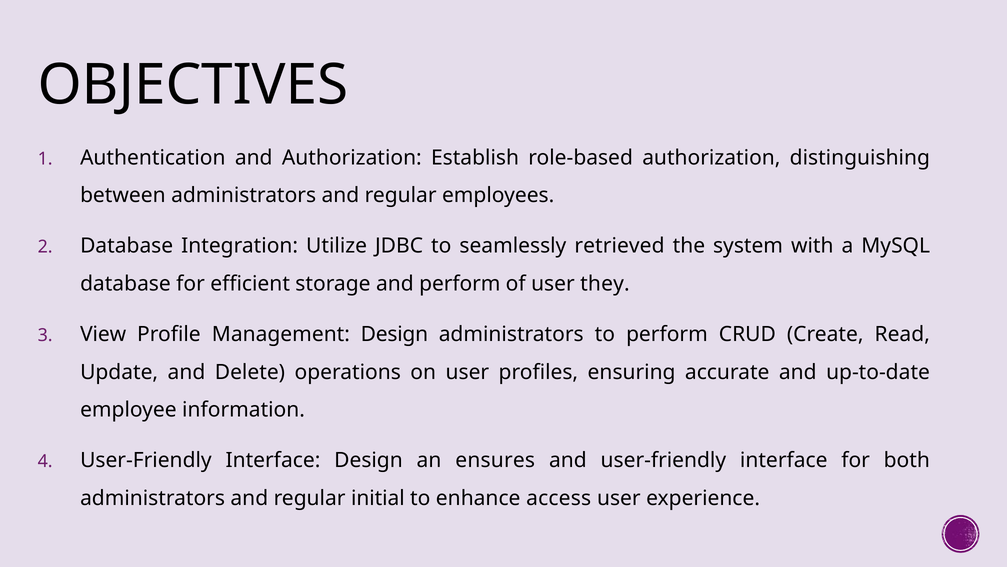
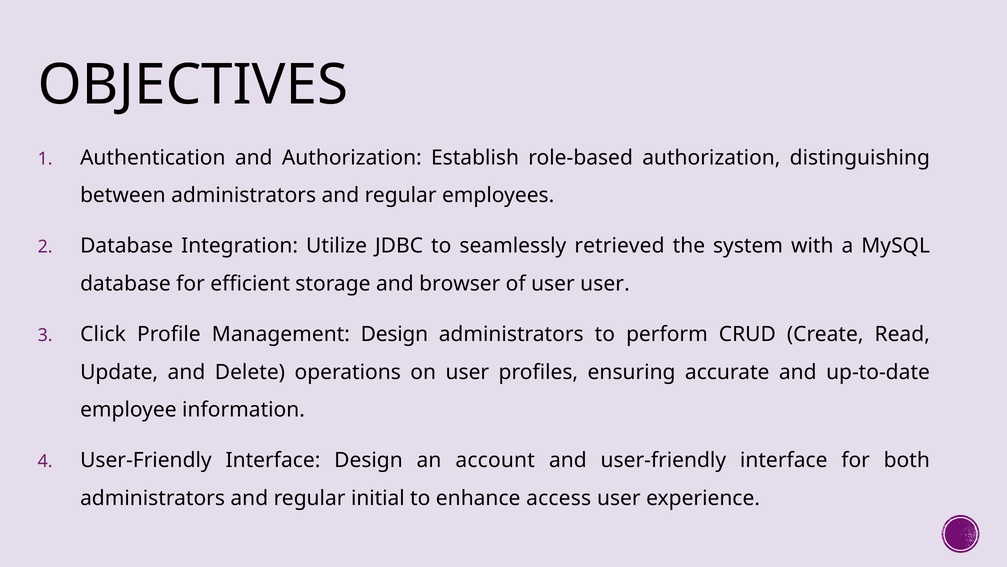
and perform: perform -> browser
user they: they -> user
View: View -> Click
ensures: ensures -> account
